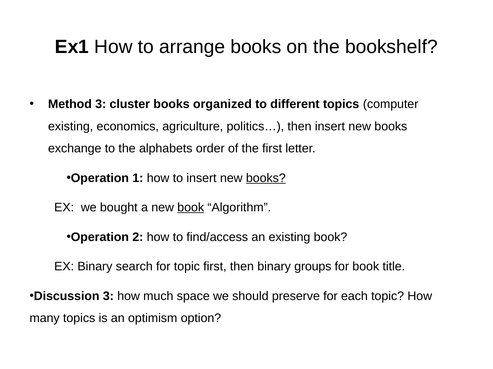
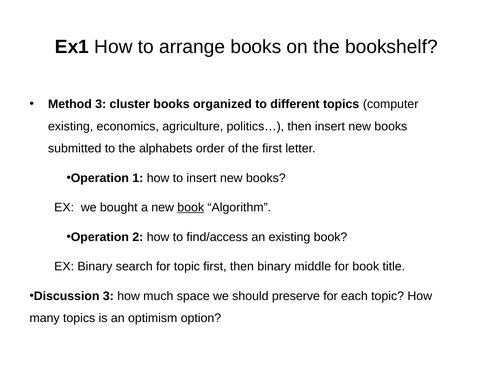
exchange: exchange -> submitted
books at (266, 178) underline: present -> none
groups: groups -> middle
